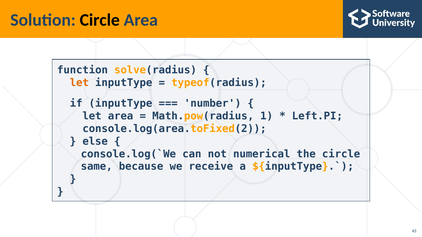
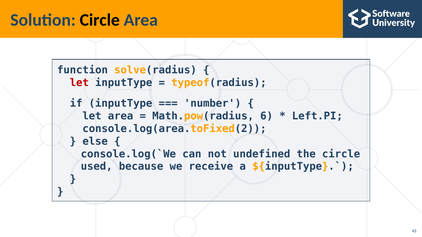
let at (79, 83) colour: orange -> red
1: 1 -> 6
numerical: numerical -> undefined
same: same -> used
